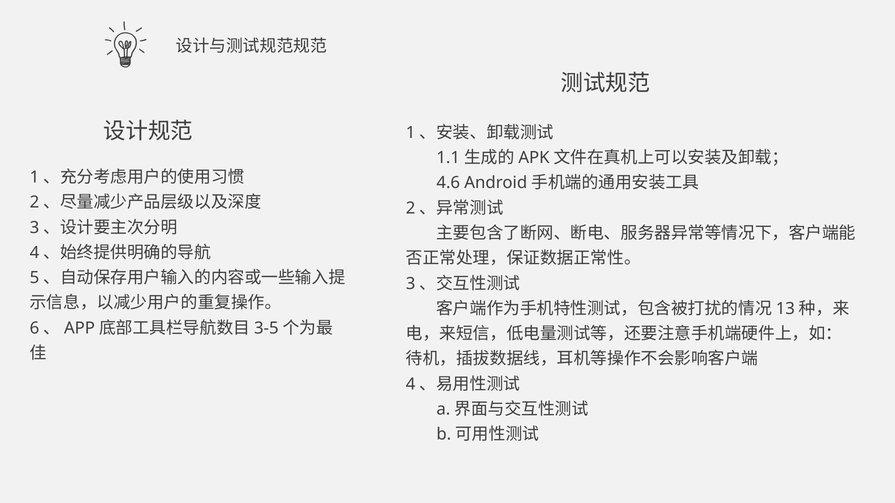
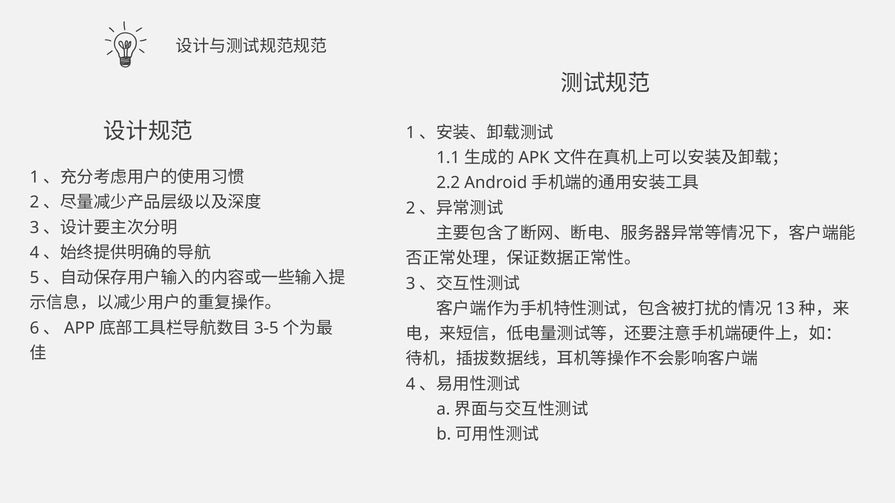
4.6: 4.6 -> 2.2
